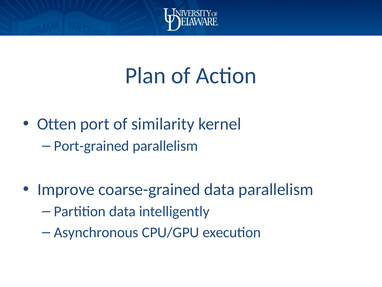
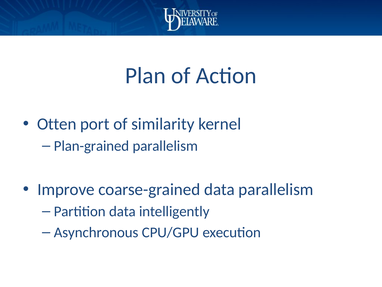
Port-grained: Port-grained -> Plan-grained
